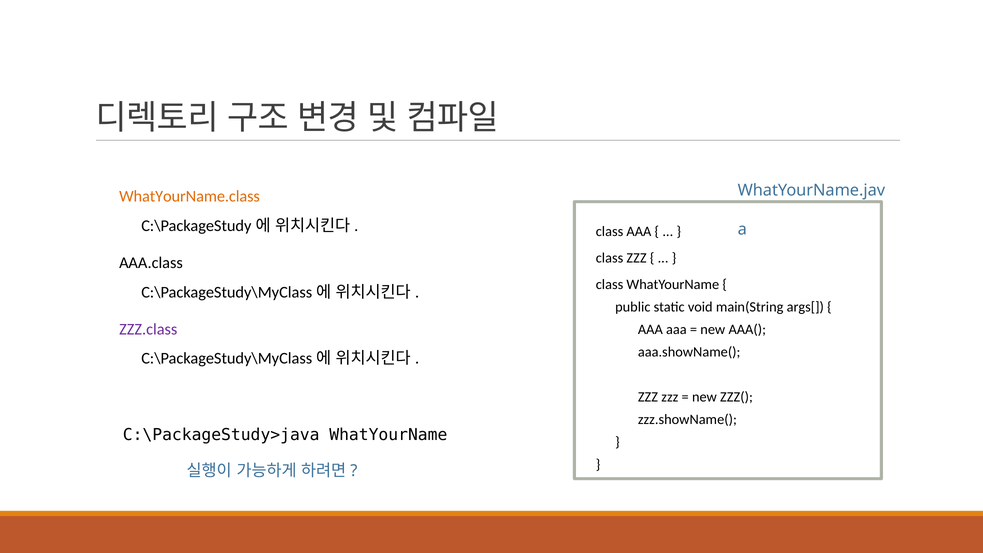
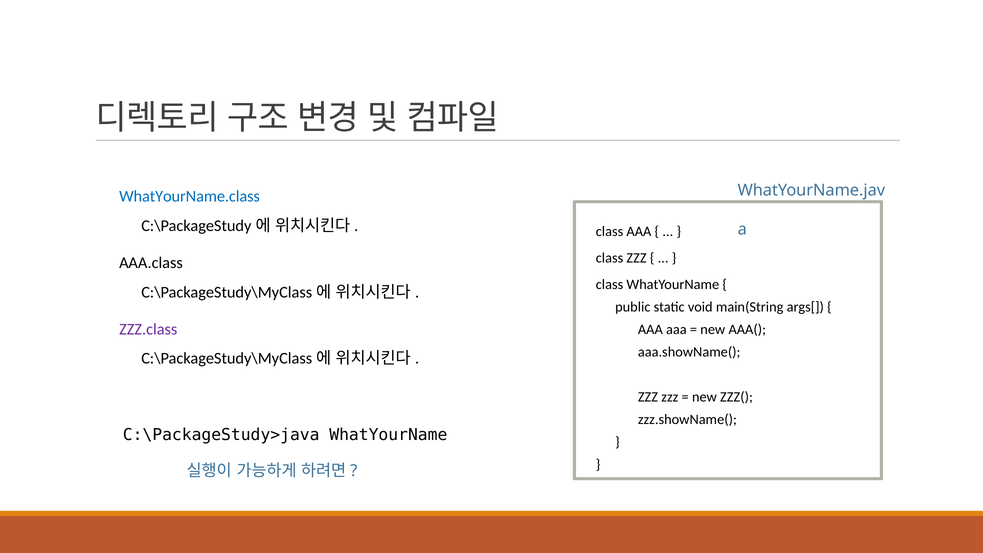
WhatYourName.class colour: orange -> blue
